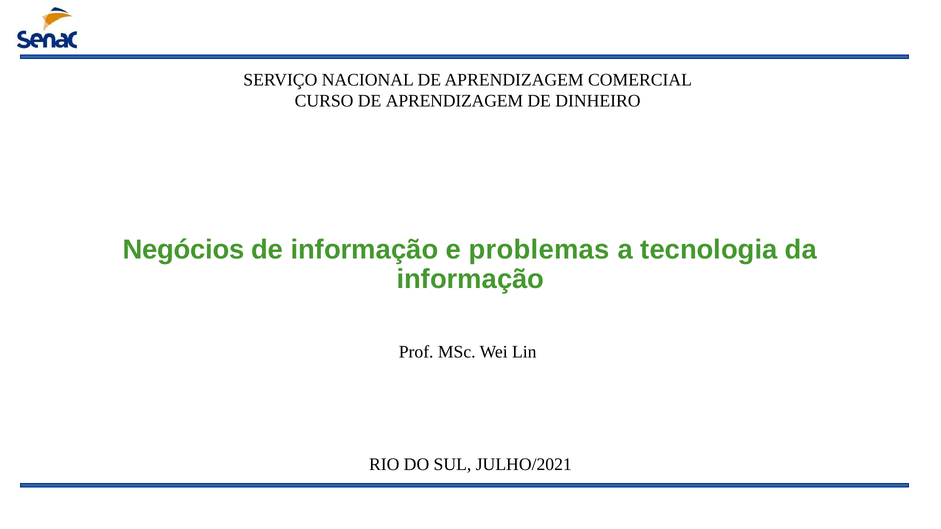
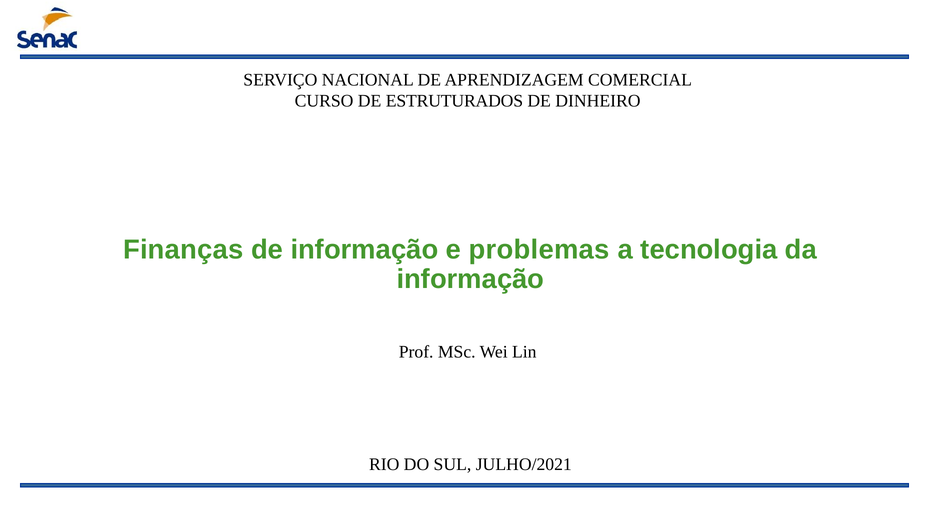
CURSO DE APRENDIZAGEM: APRENDIZAGEM -> ESTRUTURADOS
Negócios: Negócios -> Finanças
